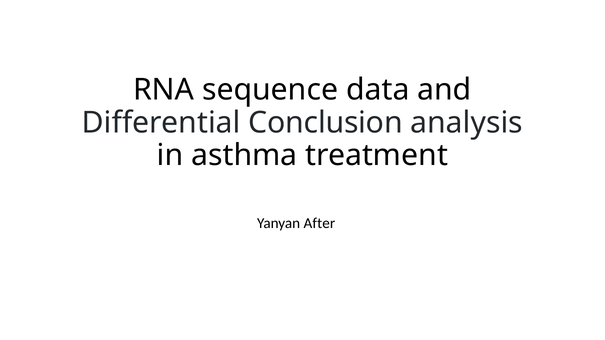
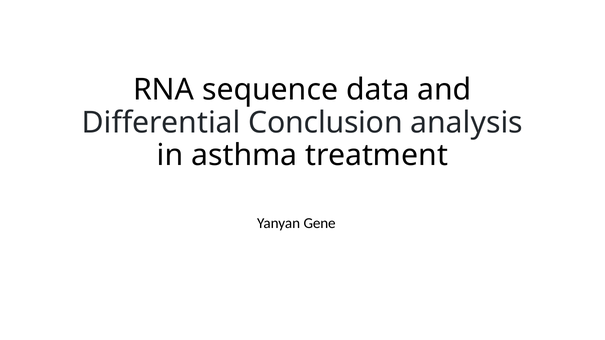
After: After -> Gene
